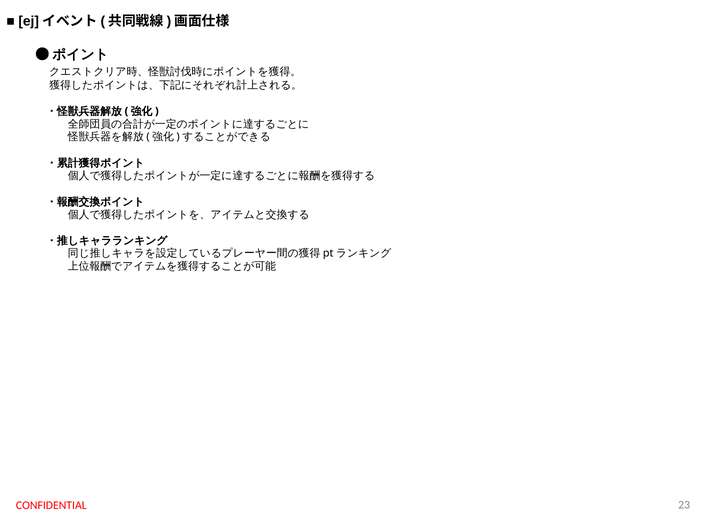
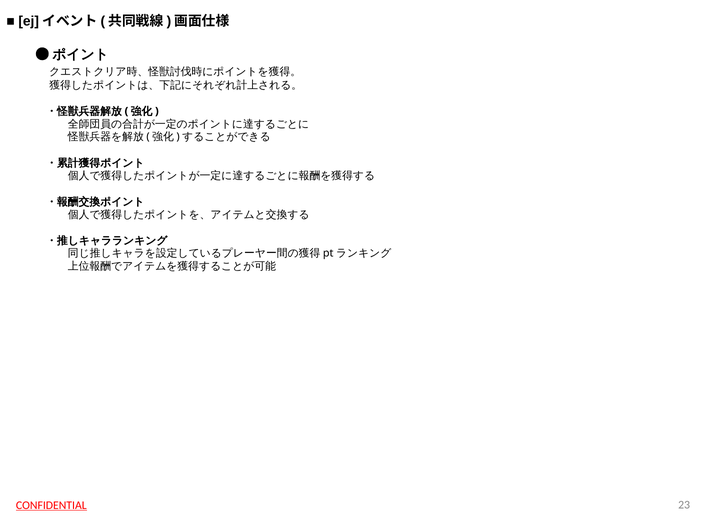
CONFIDENTIAL underline: none -> present
